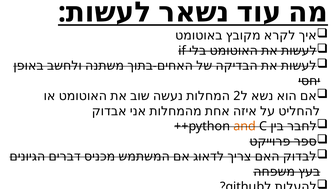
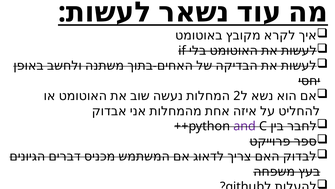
and colour: orange -> purple
